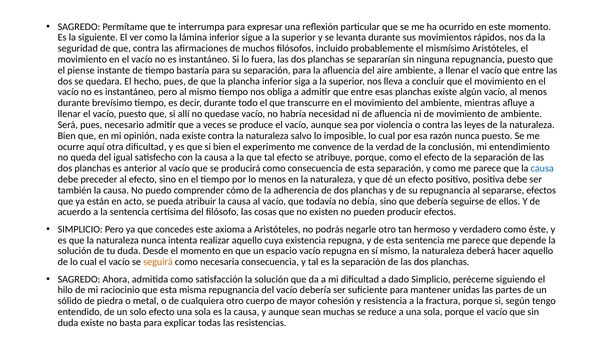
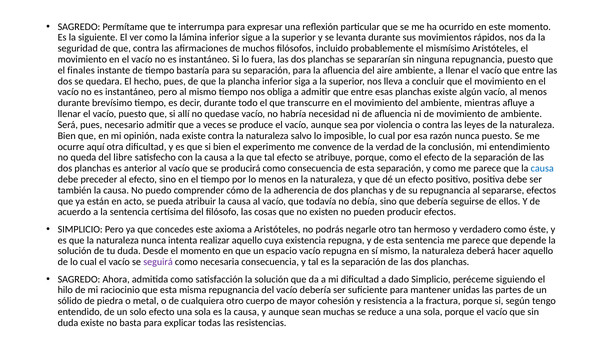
piense: piense -> finales
igual: igual -> libre
seguirá colour: orange -> purple
